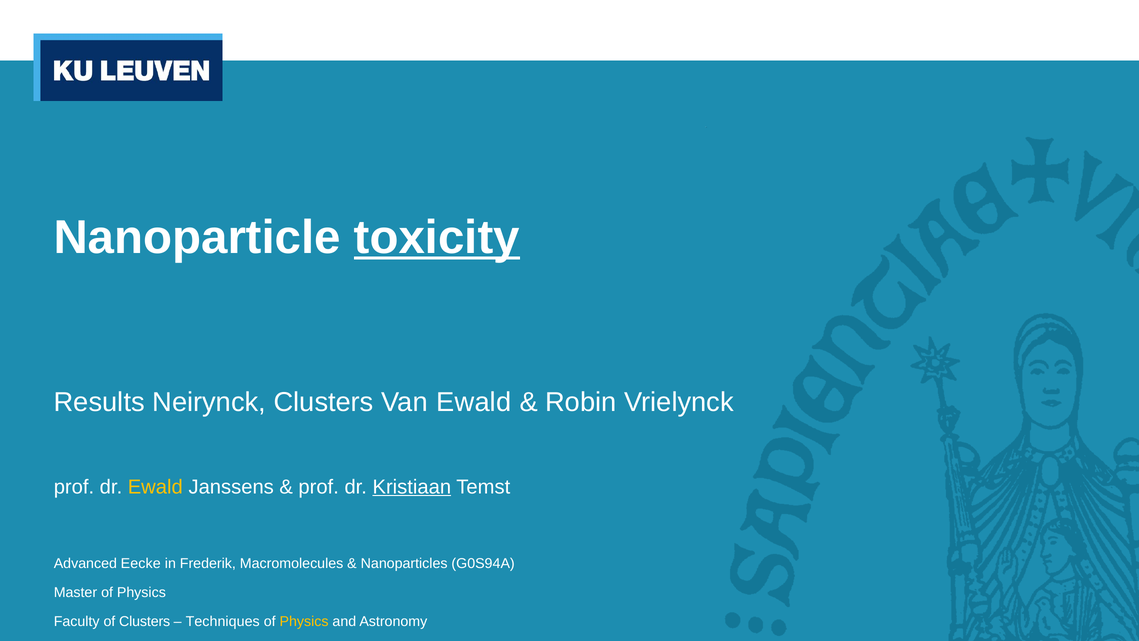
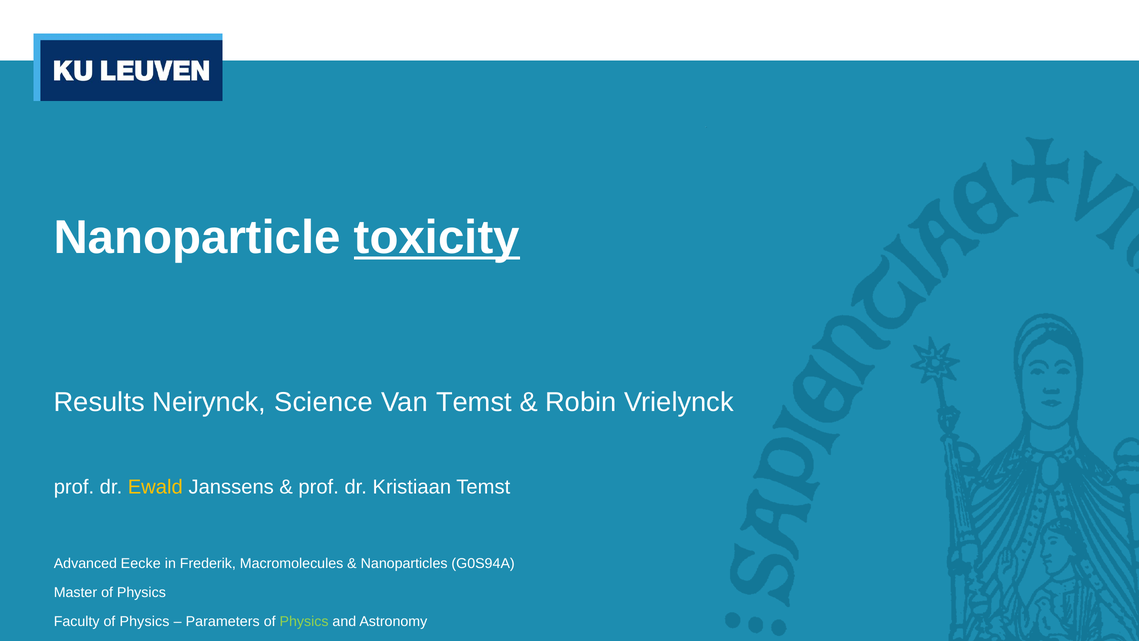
Neirynck Clusters: Clusters -> Science
Van Ewald: Ewald -> Temst
Kristiaan underline: present -> none
Faculty of Clusters: Clusters -> Physics
Techniques: Techniques -> Parameters
Physics at (304, 621) colour: yellow -> light green
